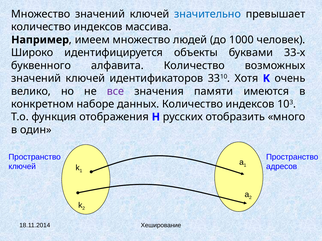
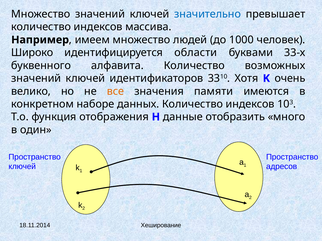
объекты: объекты -> области
все colour: purple -> orange
русских: русских -> данные
